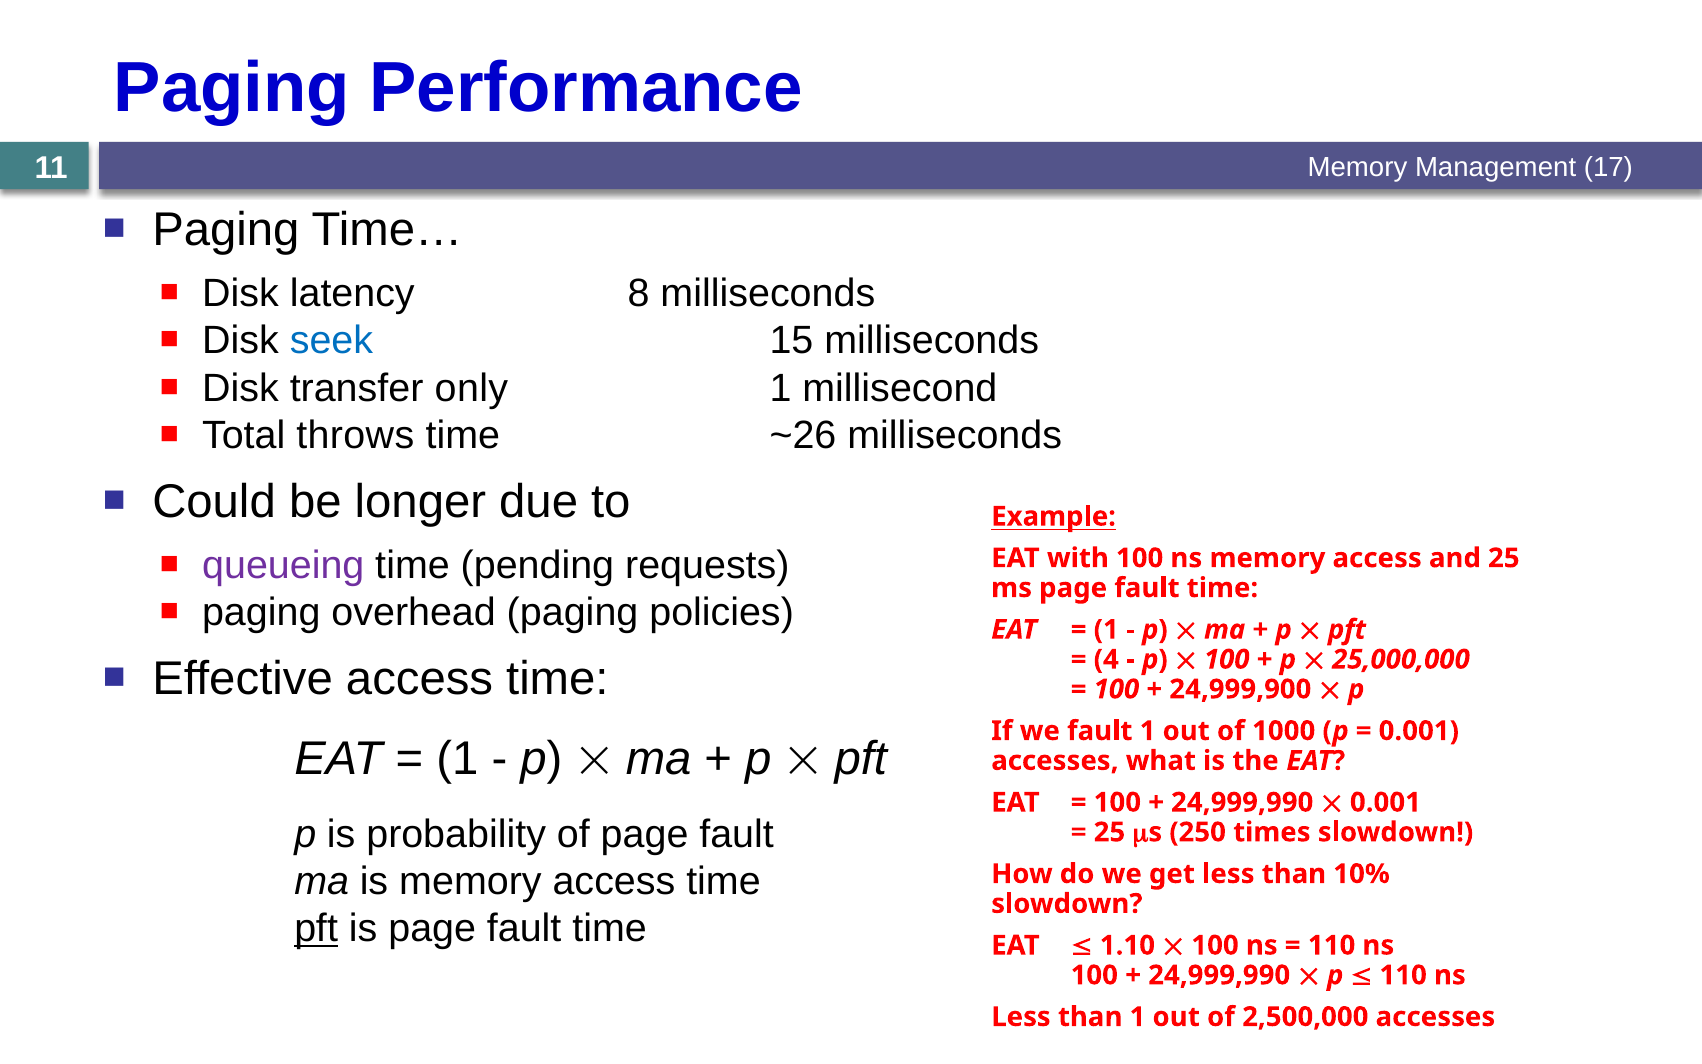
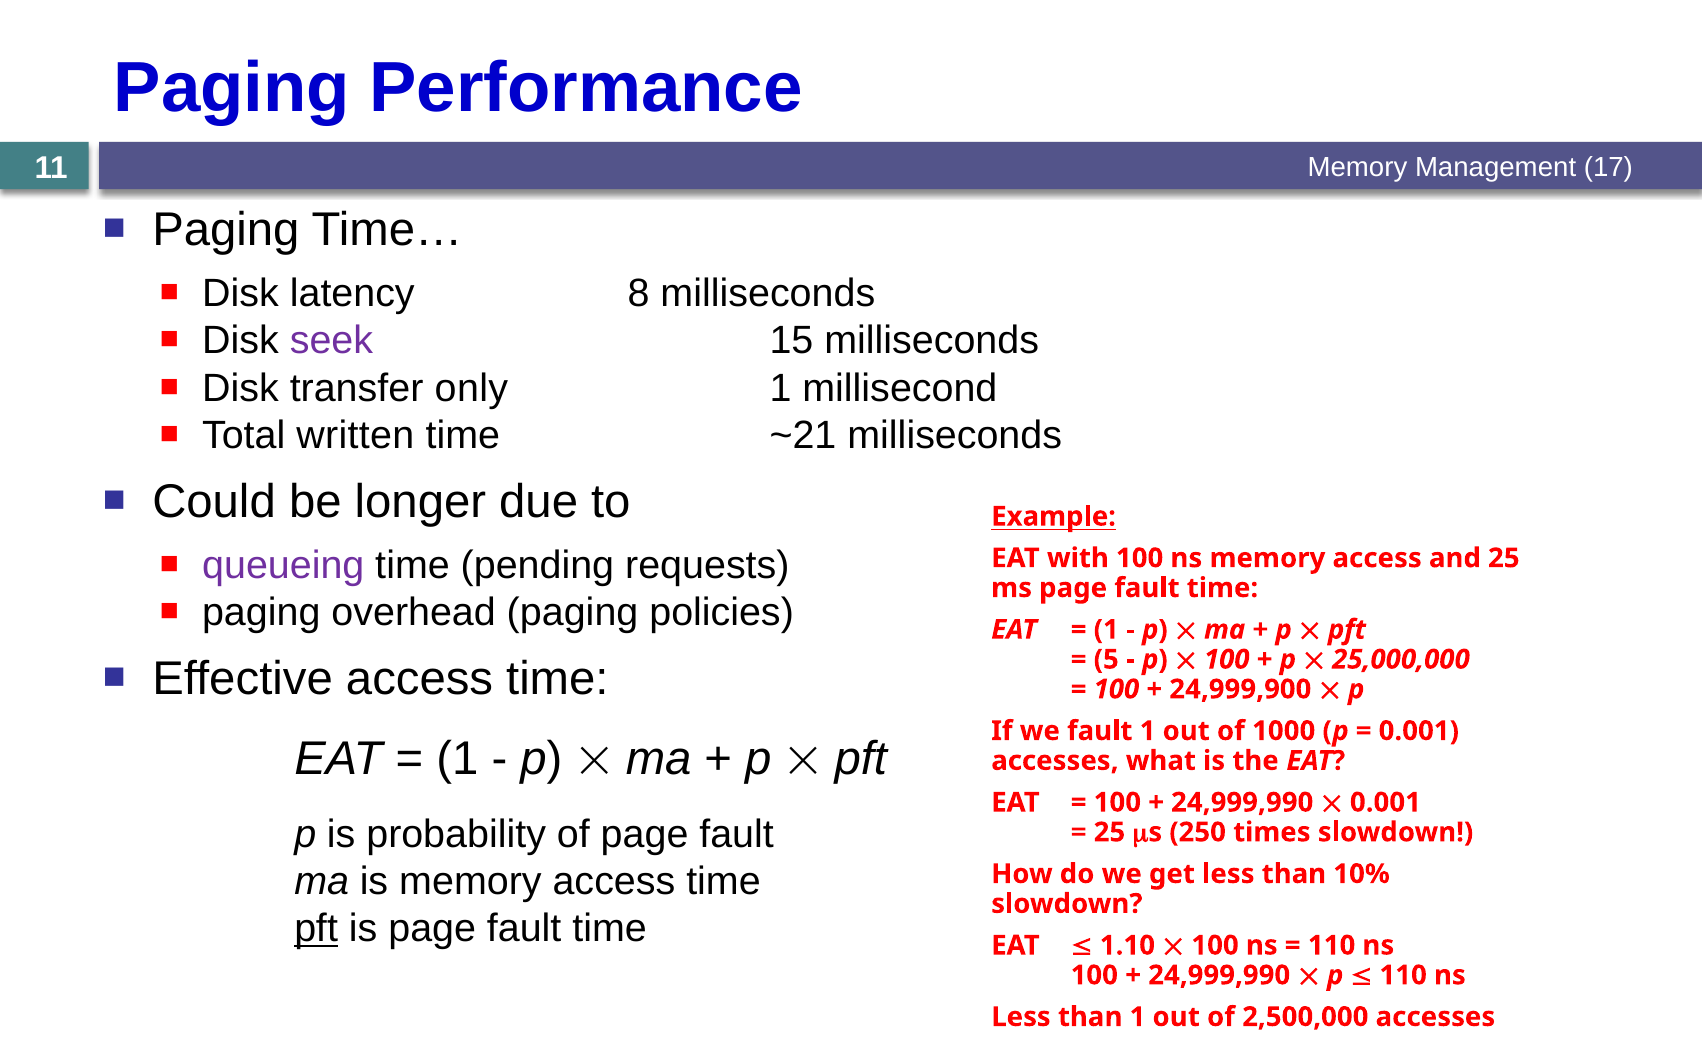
seek colour: blue -> purple
throws: throws -> written
~26: ~26 -> ~21
4: 4 -> 5
